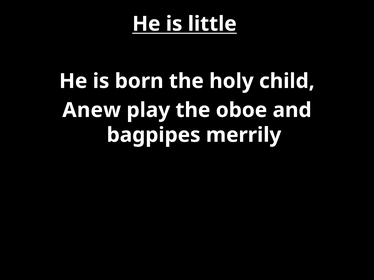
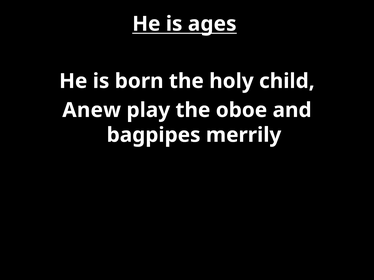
little: little -> ages
